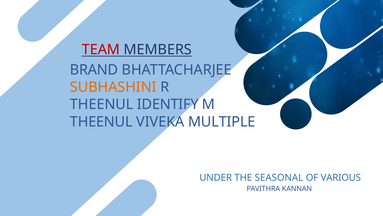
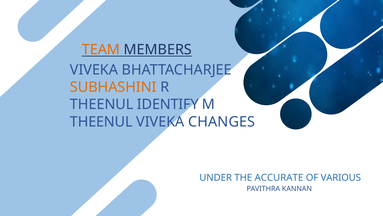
TEAM colour: red -> orange
BRAND at (94, 70): BRAND -> VIVEKA
MULTIPLE: MULTIPLE -> CHANGES
SEASONAL: SEASONAL -> ACCURATE
